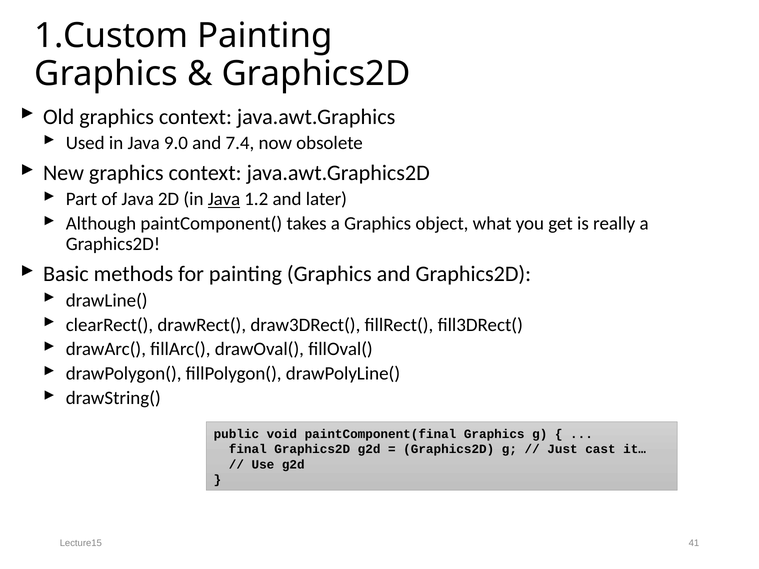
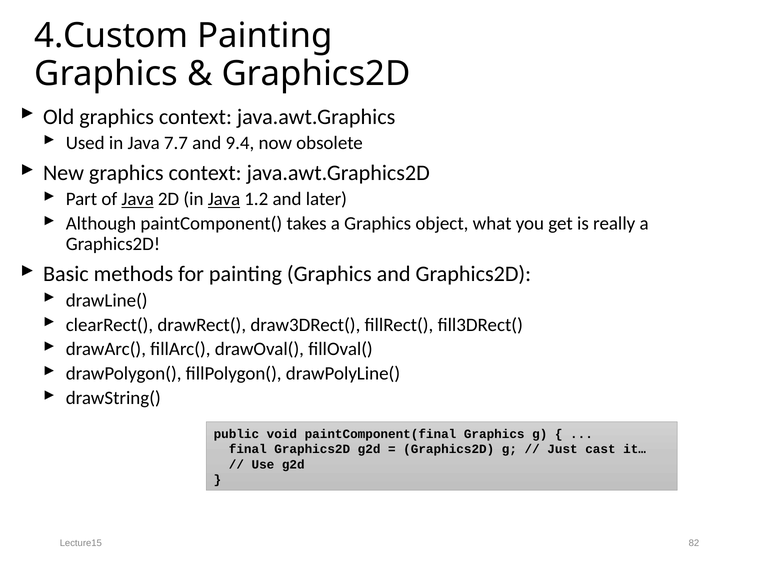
1.Custom: 1.Custom -> 4.Custom
9.0: 9.0 -> 7.7
7.4: 7.4 -> 9.4
Java at (138, 199) underline: none -> present
41: 41 -> 82
